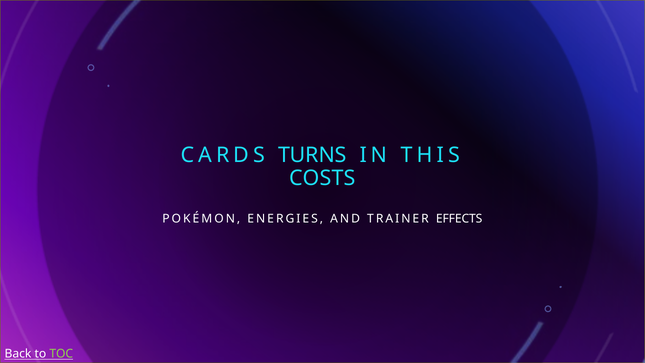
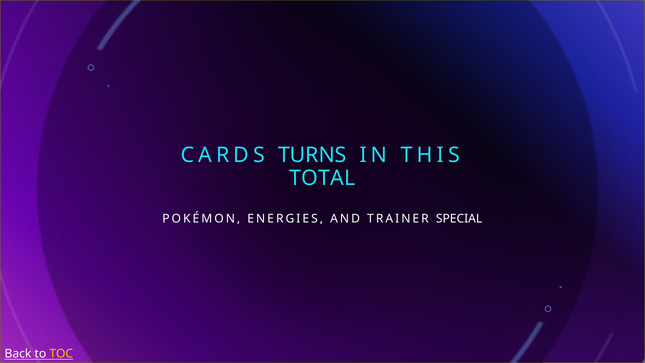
COSTS: COSTS -> TOTAL
EFFECTS: EFFECTS -> SPECIAL
TOC colour: light green -> yellow
